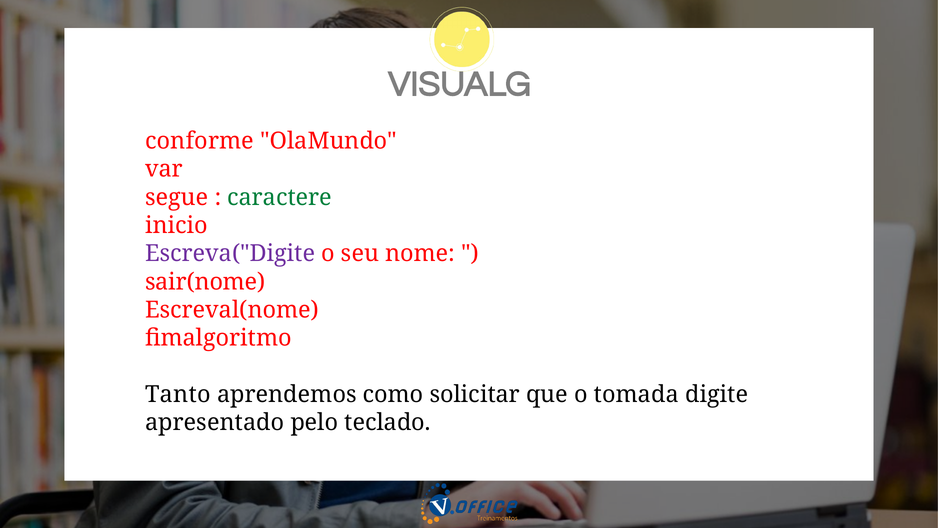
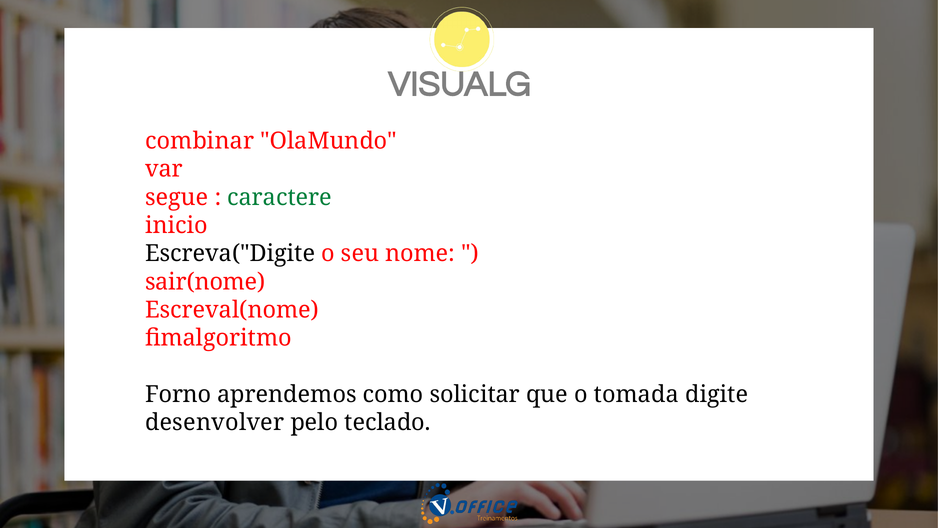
conforme: conforme -> combinar
Escreva("Digite colour: purple -> black
Tanto: Tanto -> Forno
apresentado: apresentado -> desenvolver
